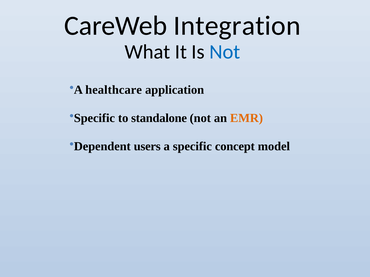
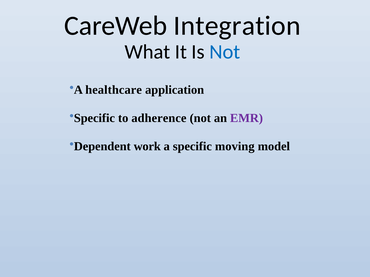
standalone: standalone -> adherence
EMR colour: orange -> purple
users: users -> work
concept: concept -> moving
